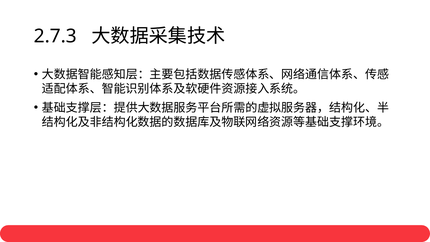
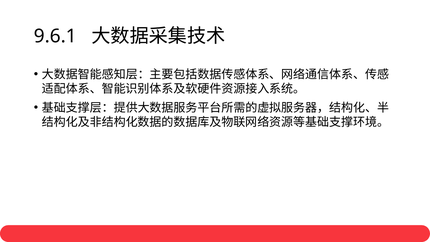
2.7.3: 2.7.3 -> 9.6.1
